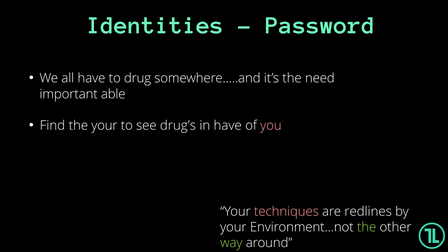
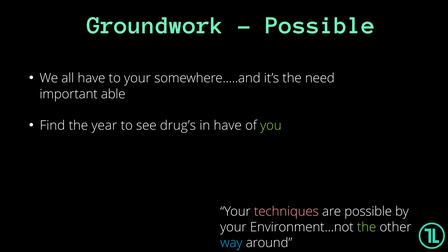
Identities: Identities -> Groundwork
Password at (321, 25): Password -> Possible
to drug: drug -> your
the your: your -> year
you colour: pink -> light green
are redlines: redlines -> possible
way colour: light green -> light blue
